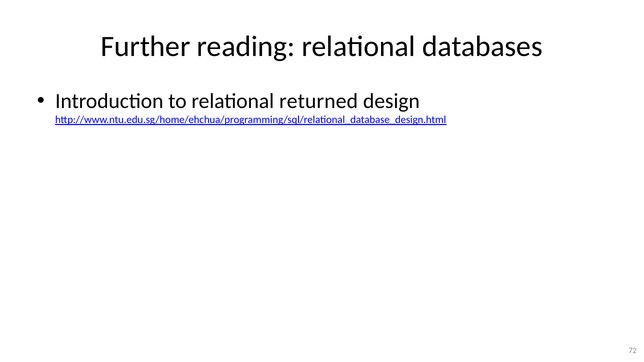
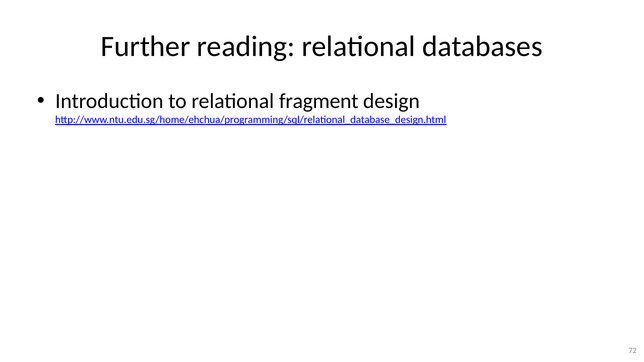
returned: returned -> fragment
